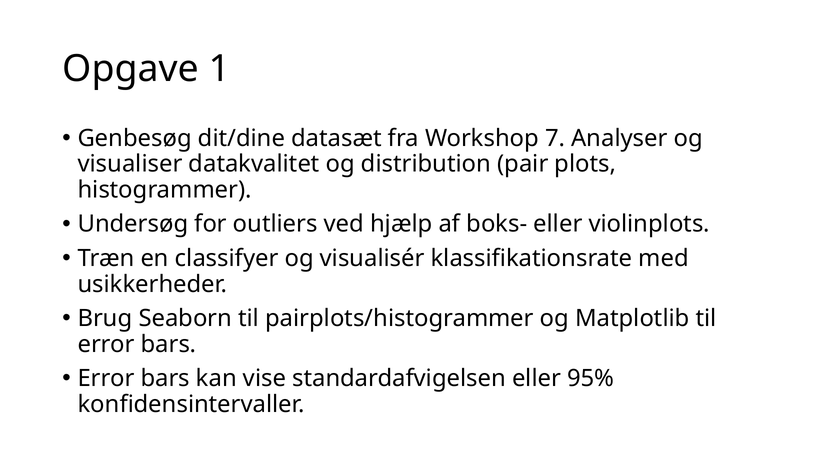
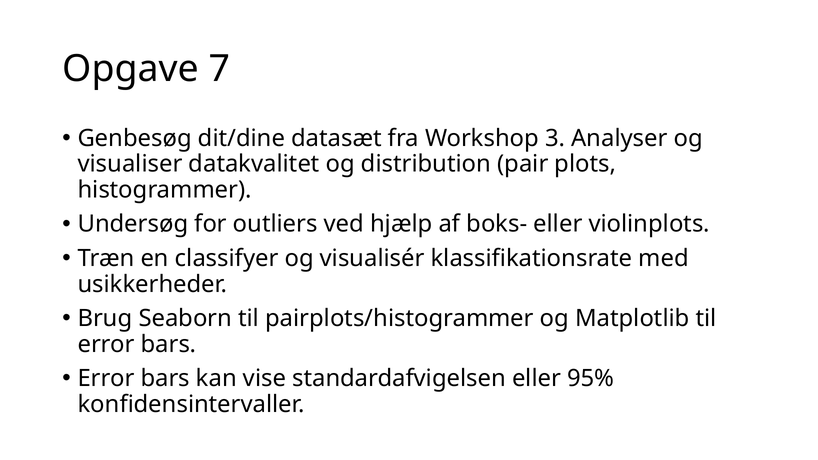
1: 1 -> 7
7: 7 -> 3
